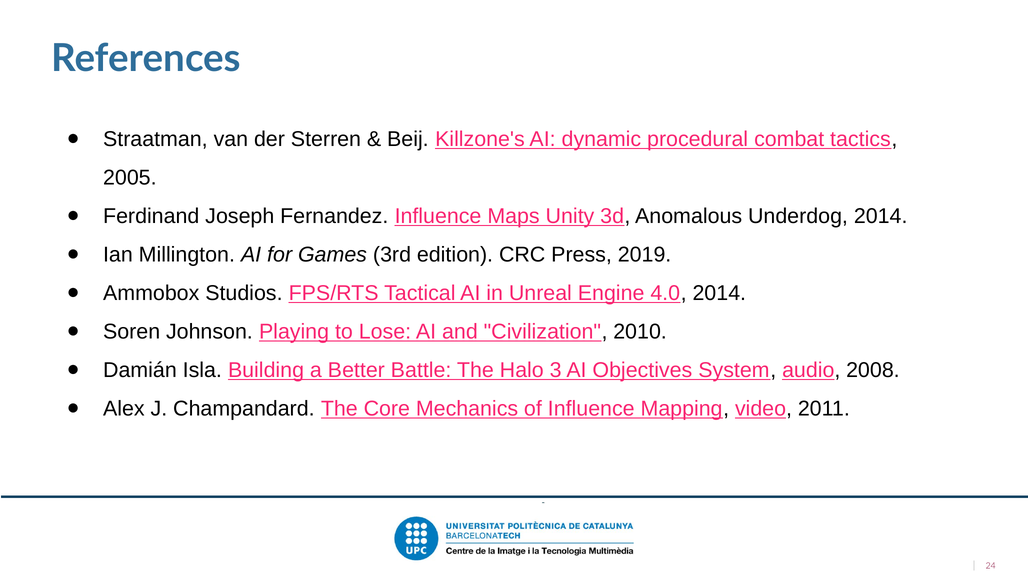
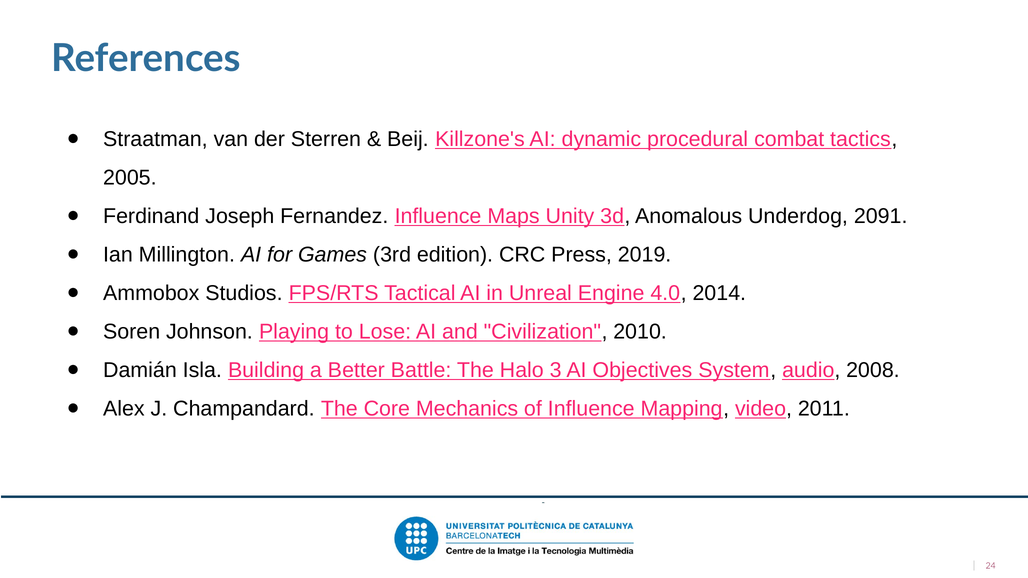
Underdog 2014: 2014 -> 2091
